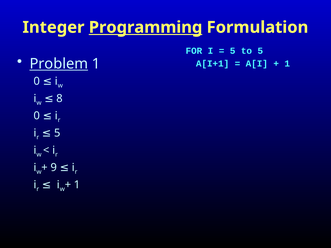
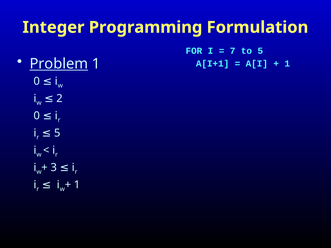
Programming underline: present -> none
5 at (233, 51): 5 -> 7
8: 8 -> 2
9: 9 -> 3
